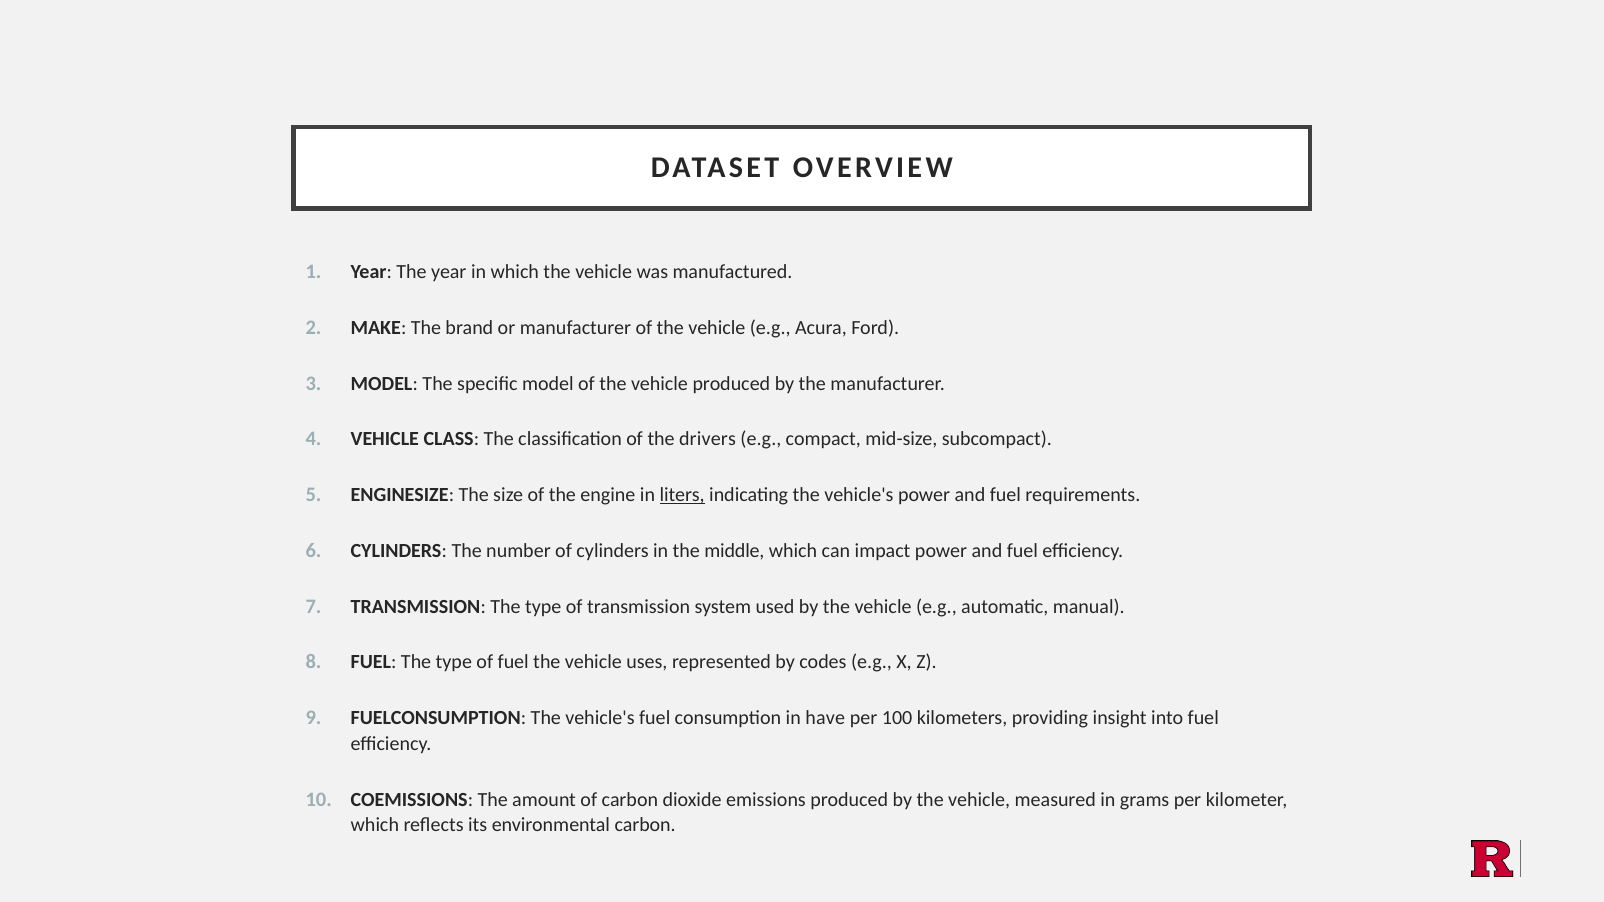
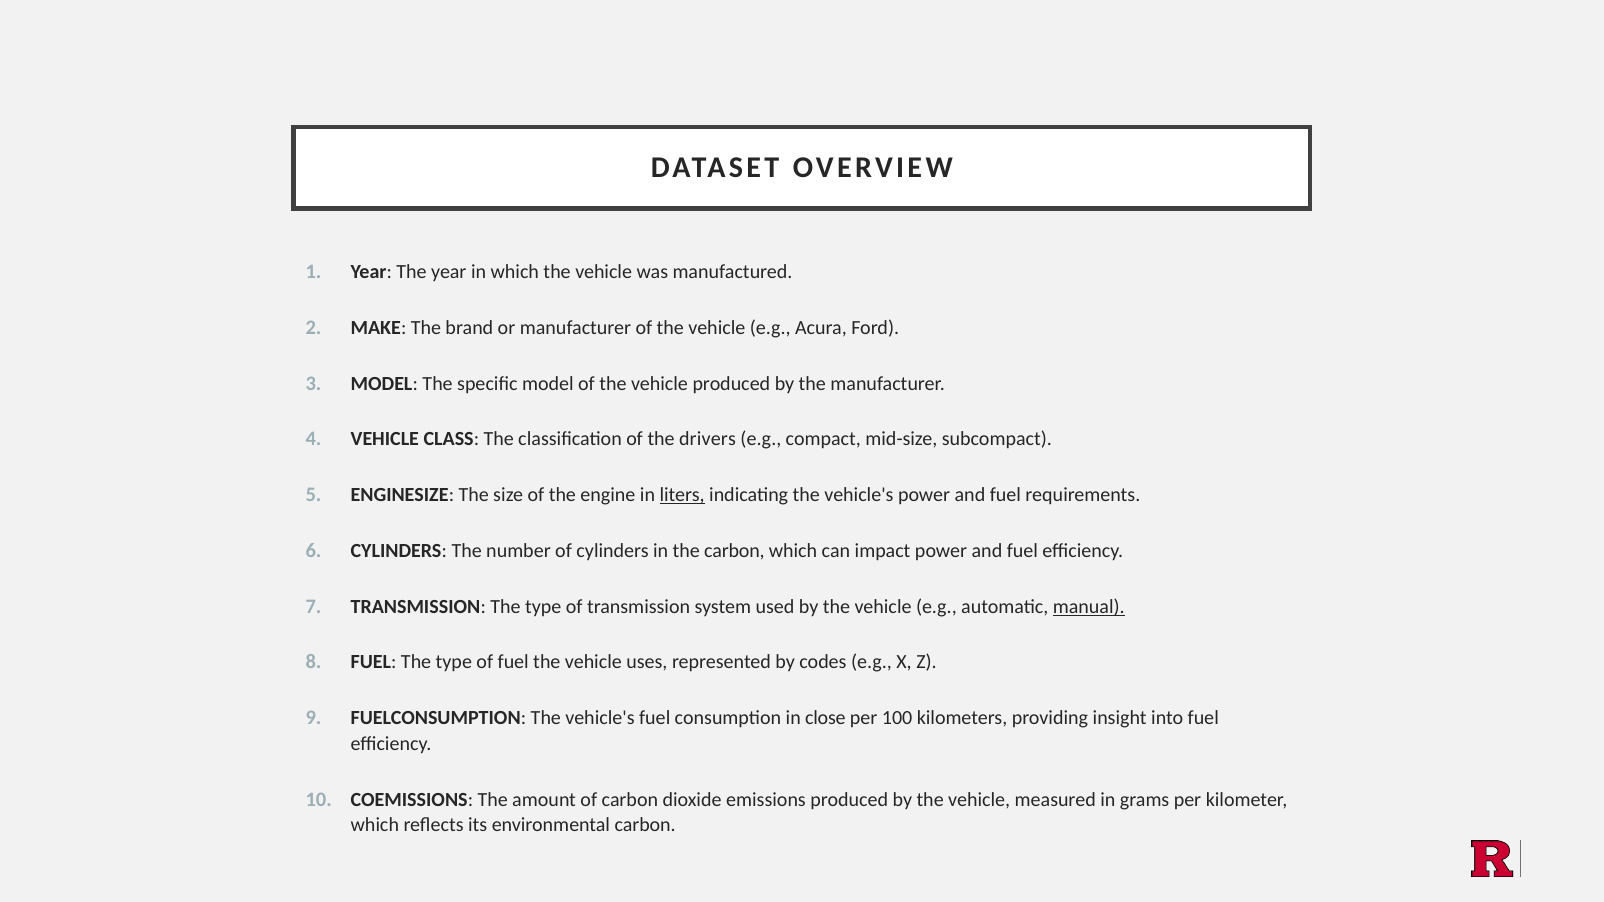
the middle: middle -> carbon
manual underline: none -> present
have: have -> close
